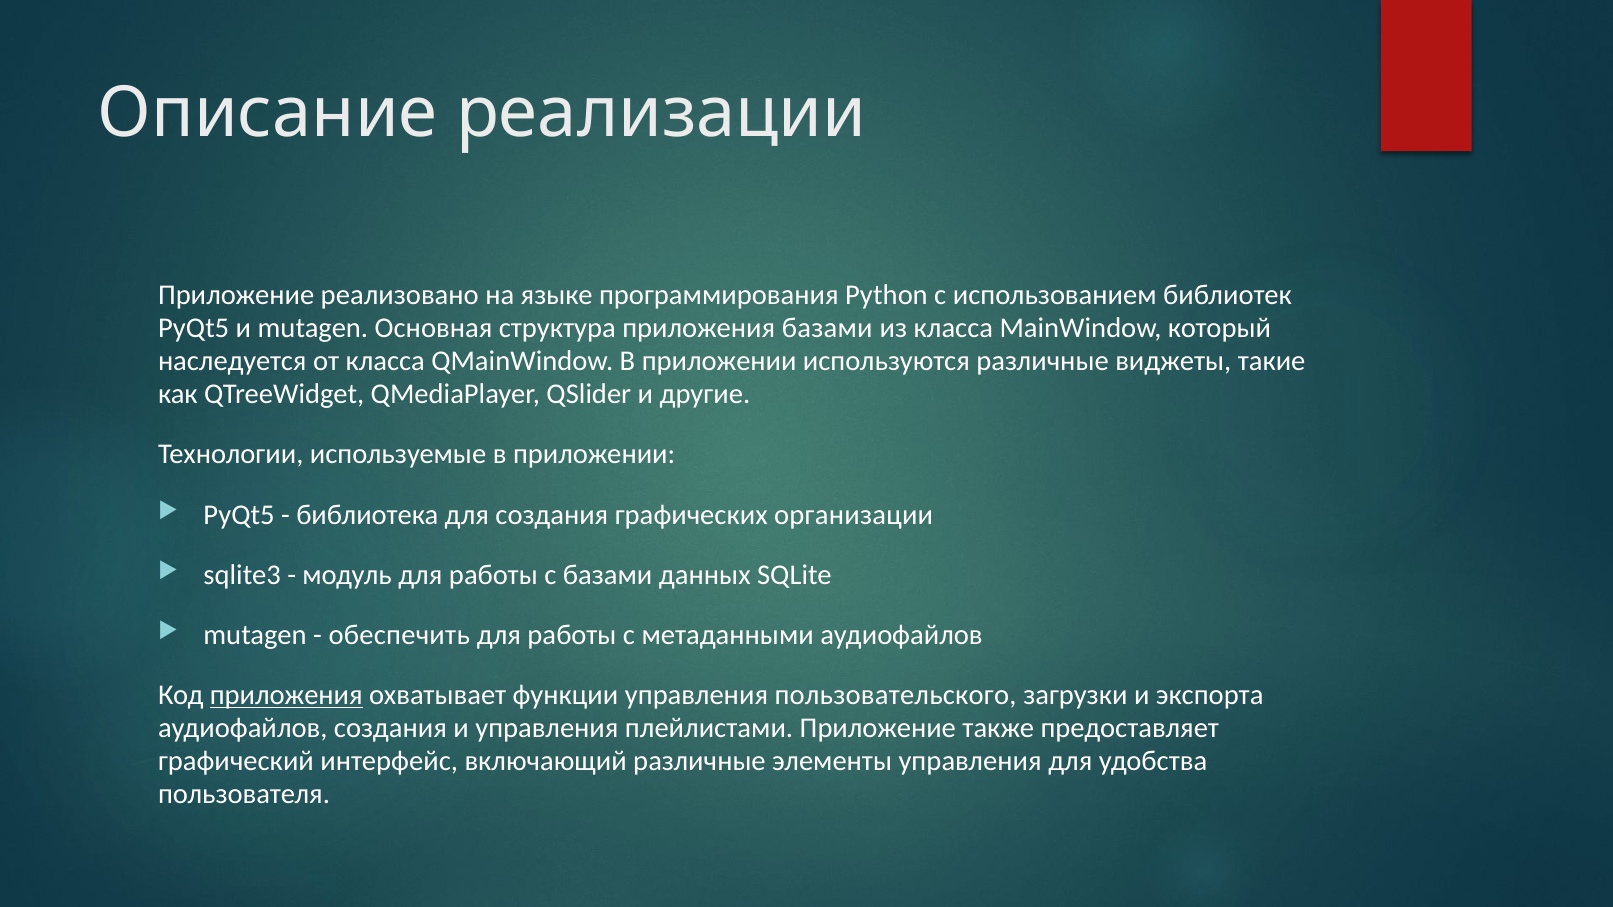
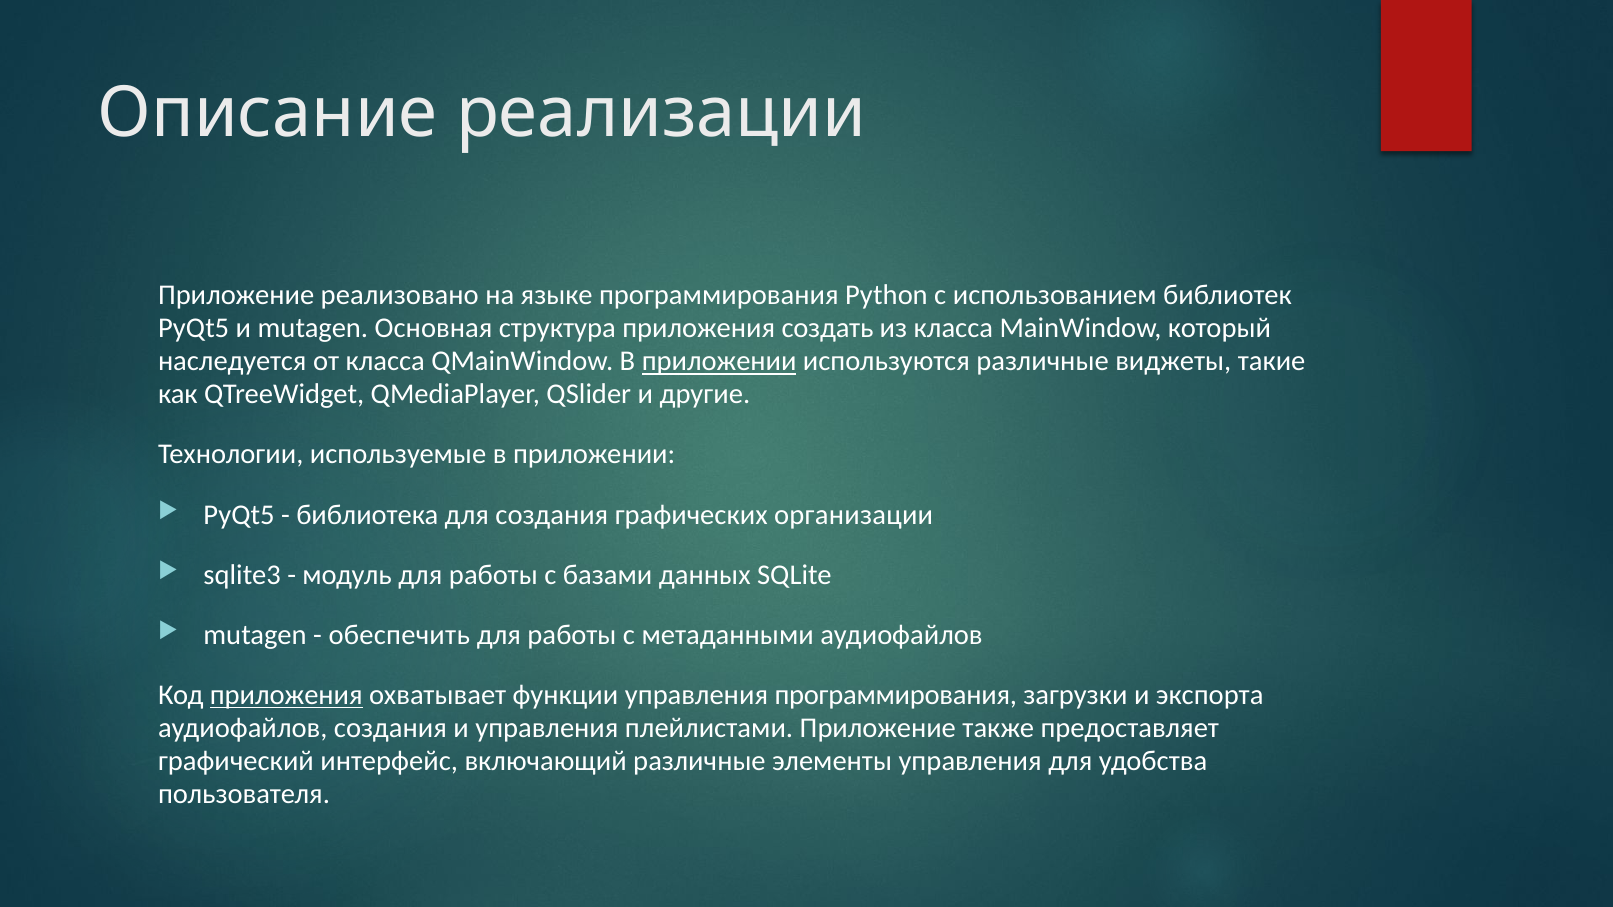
приложения базами: базами -> создать
приложении at (719, 362) underline: none -> present
управления пользовательского: пользовательского -> программирования
